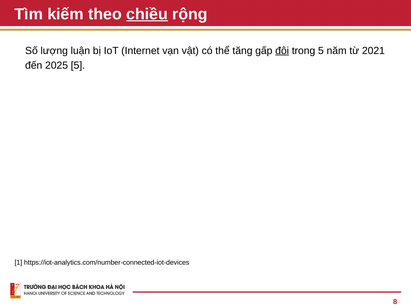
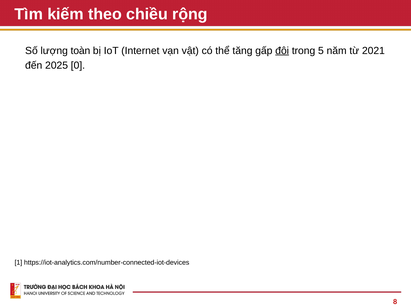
chiều underline: present -> none
luận: luận -> toàn
2025 5: 5 -> 0
